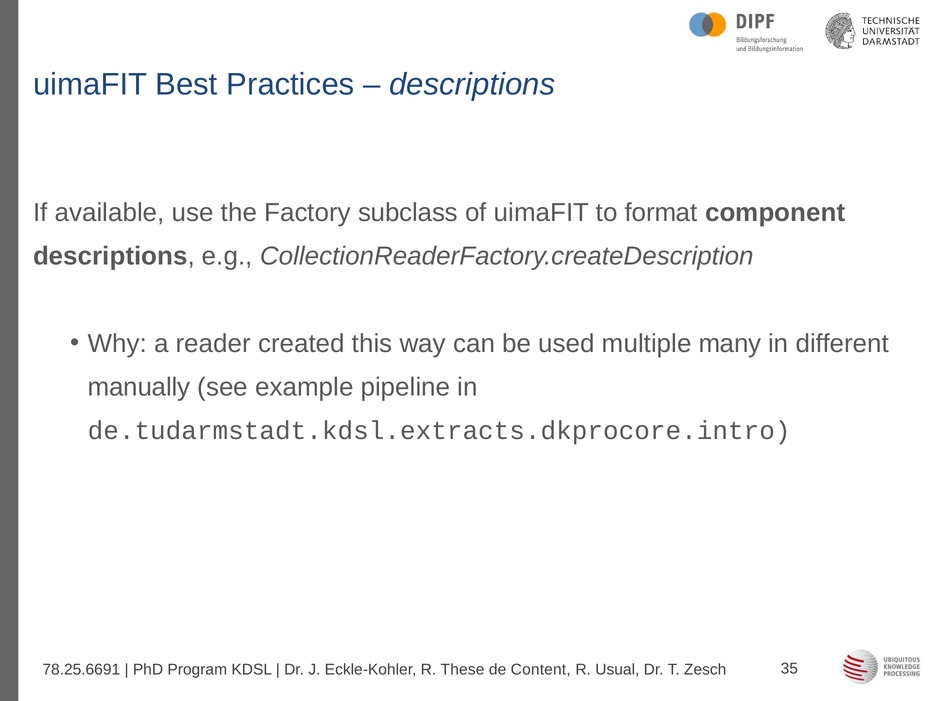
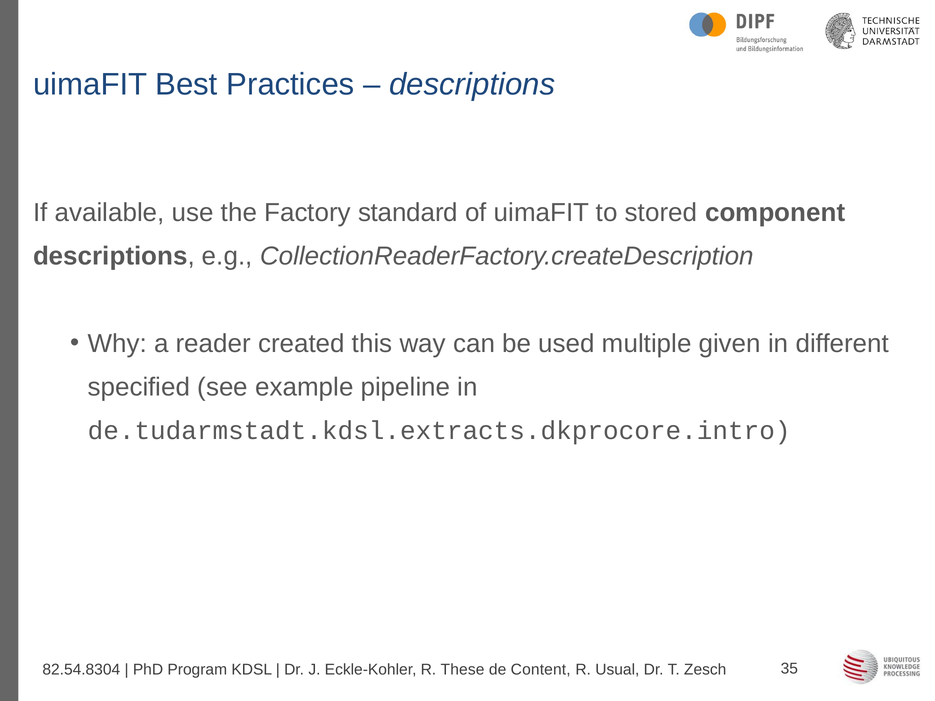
subclass: subclass -> standard
format: format -> stored
many: many -> given
manually: manually -> specified
78.25.6691: 78.25.6691 -> 82.54.8304
